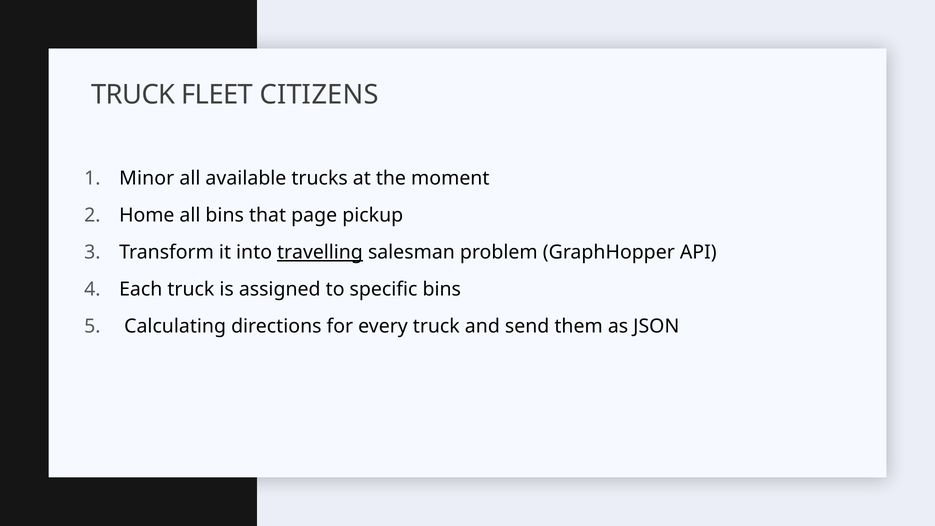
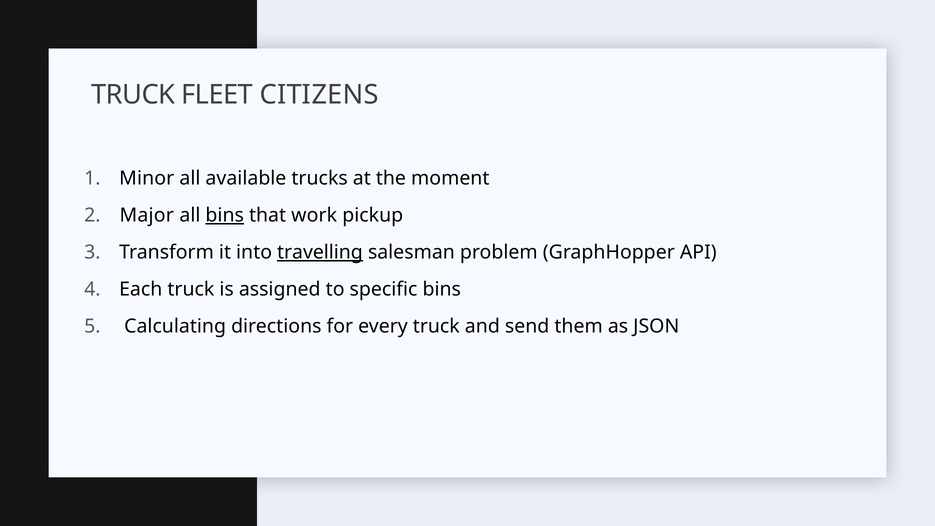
Home: Home -> Major
bins at (225, 215) underline: none -> present
page: page -> work
